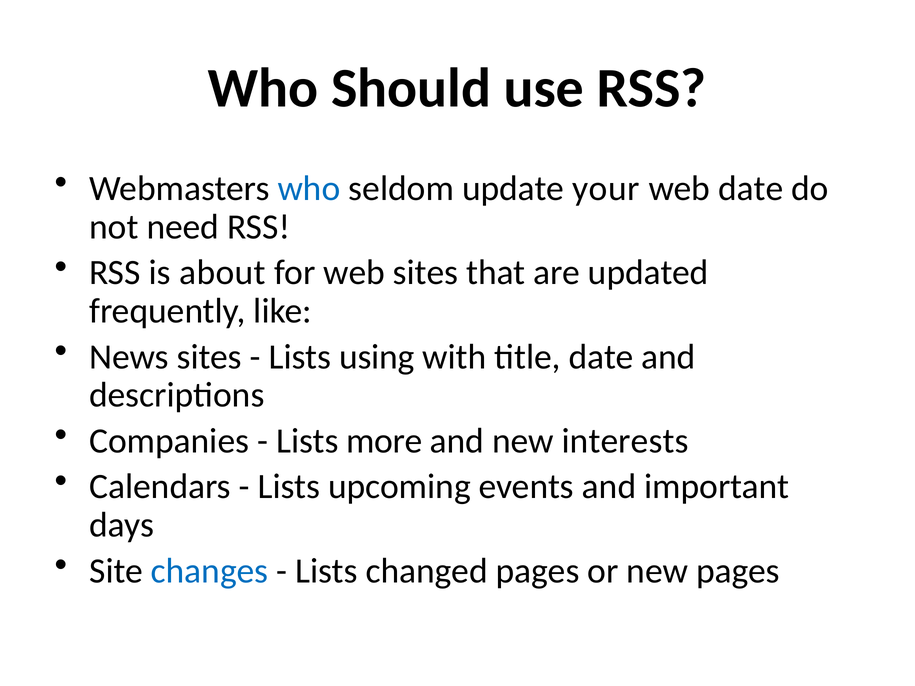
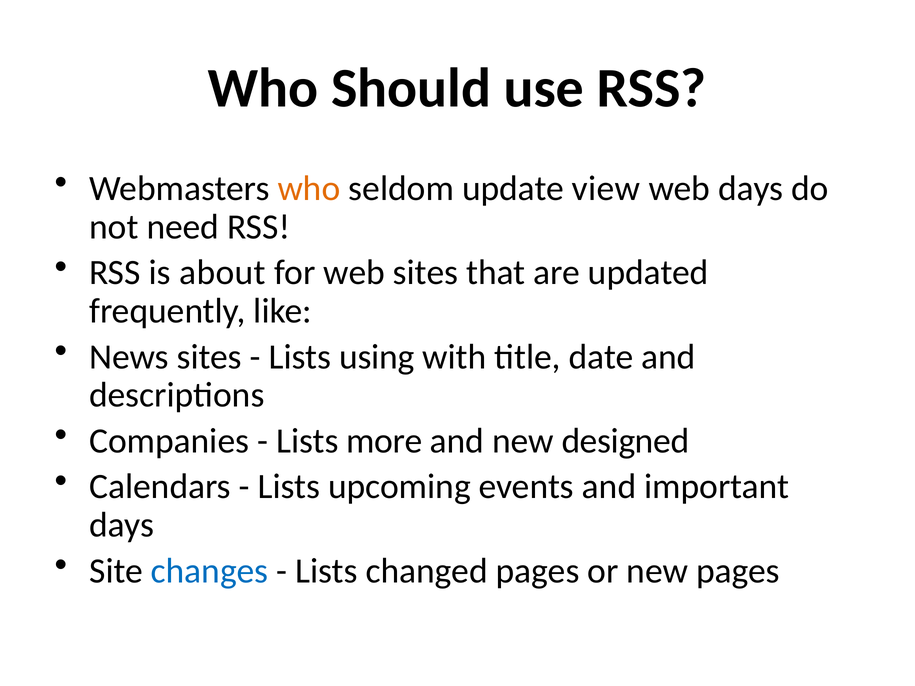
who at (309, 189) colour: blue -> orange
your: your -> view
web date: date -> days
interests: interests -> designed
